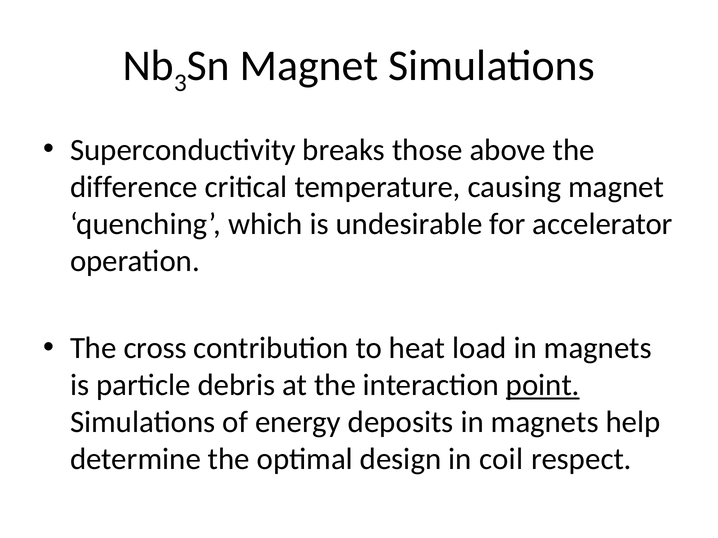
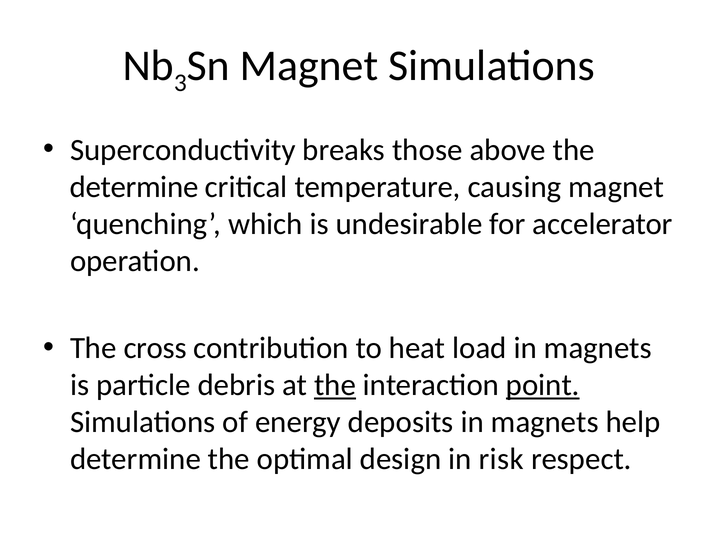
difference at (134, 187): difference -> determine
the at (335, 385) underline: none -> present
coil: coil -> risk
